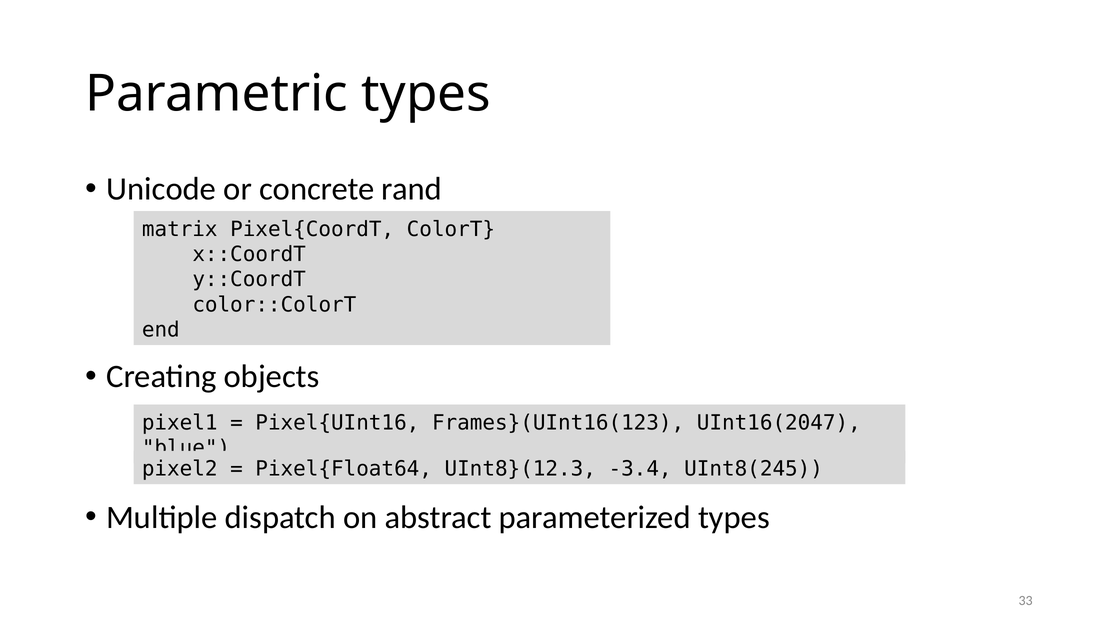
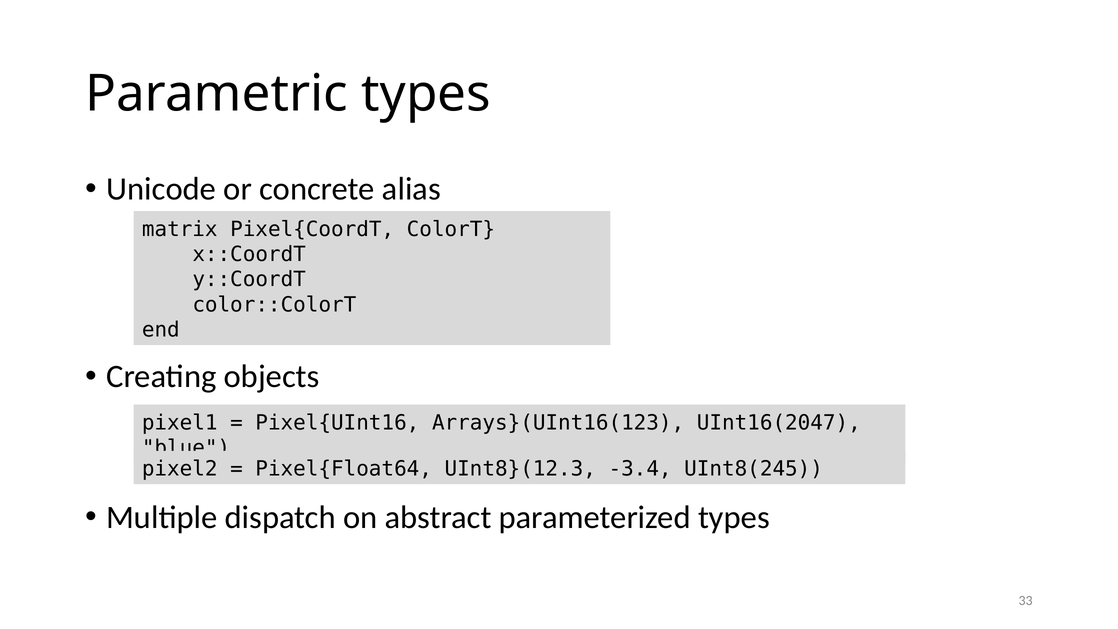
rand: rand -> alias
Frames}(UInt16(123: Frames}(UInt16(123 -> Arrays}(UInt16(123
